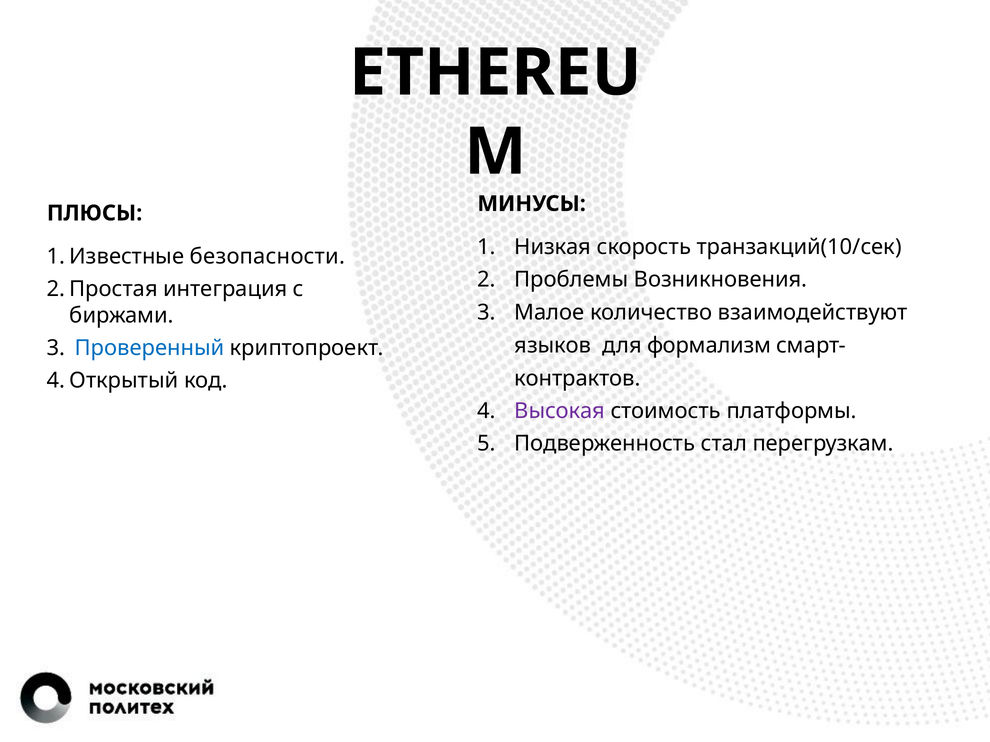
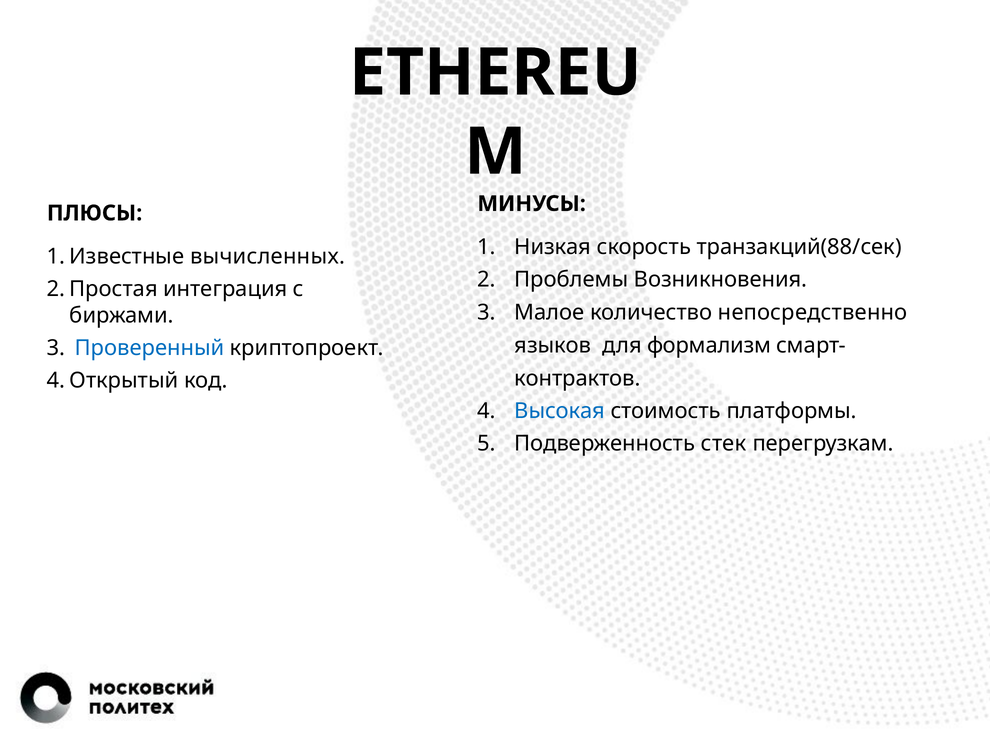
транзакций(10/сек: транзакций(10/сек -> транзакций(88/сек
безопасности: безопасности -> вычисленных
взаимодействуют: взаимодействуют -> непосредственно
Высокая colour: purple -> blue
стал: стал -> стек
